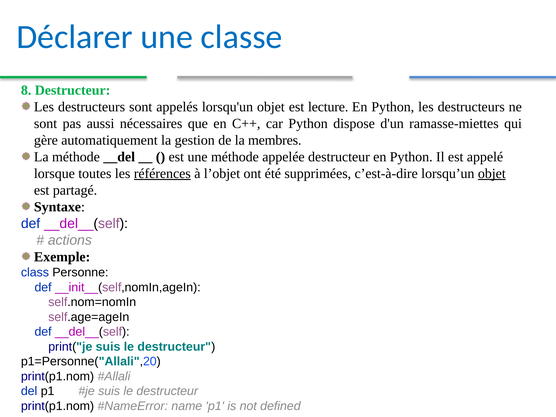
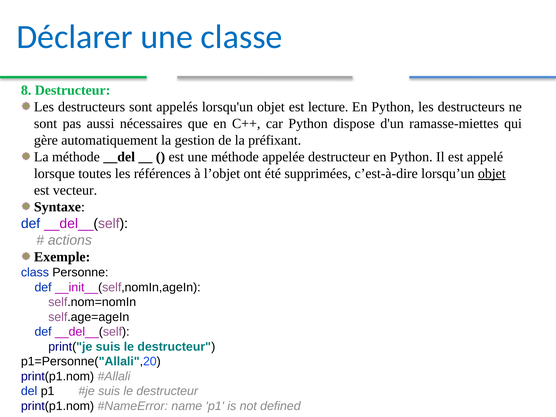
membres: membres -> préfixant
références underline: present -> none
partagé: partagé -> vecteur
